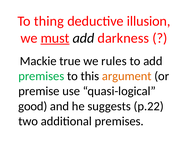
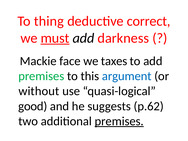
illusion: illusion -> correct
true: true -> face
rules: rules -> taxes
argument colour: orange -> blue
premise: premise -> without
p.22: p.22 -> p.62
premises at (119, 121) underline: none -> present
